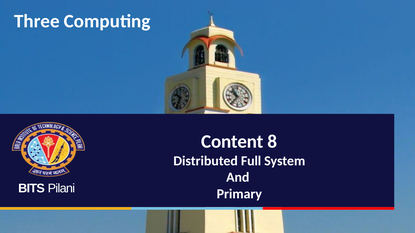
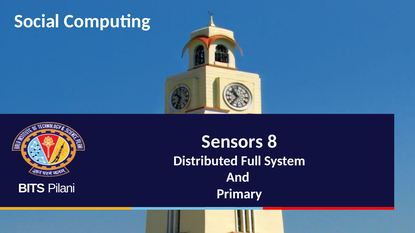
Three: Three -> Social
Content: Content -> Sensors
